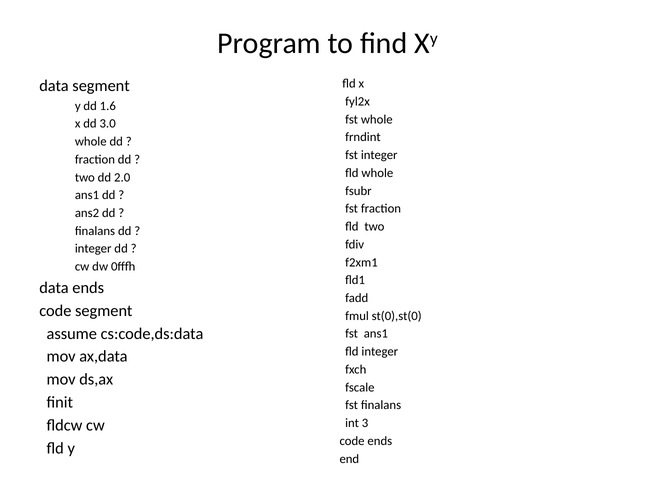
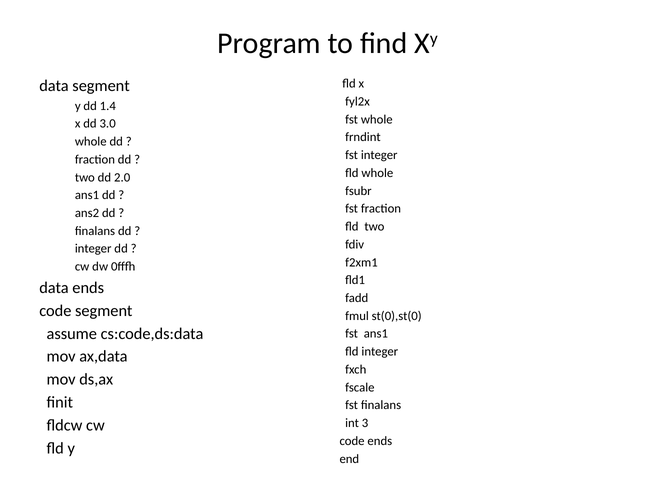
1.6: 1.6 -> 1.4
